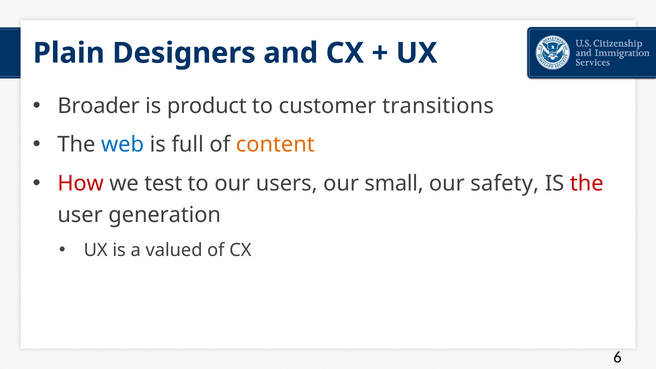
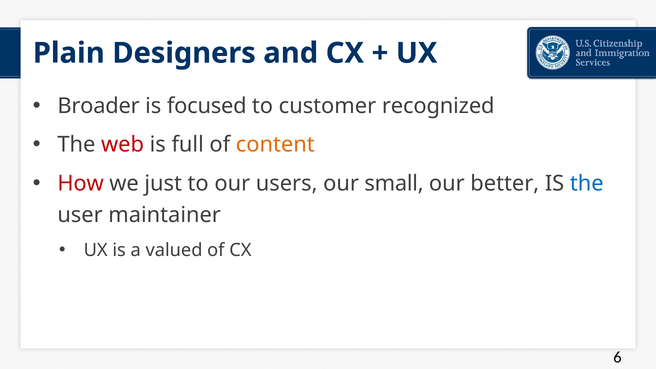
product: product -> focused
transitions: transitions -> recognized
web colour: blue -> red
test: test -> just
safety: safety -> better
the at (587, 184) colour: red -> blue
generation: generation -> maintainer
